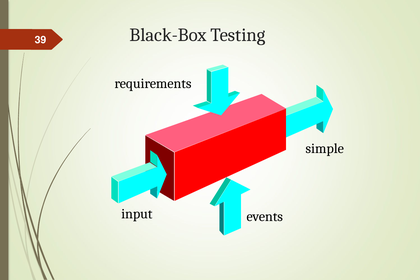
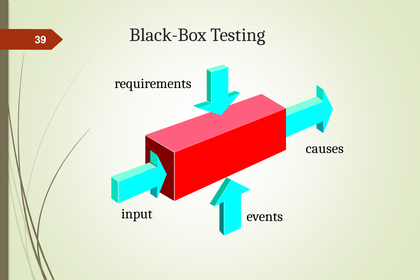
simple: simple -> causes
